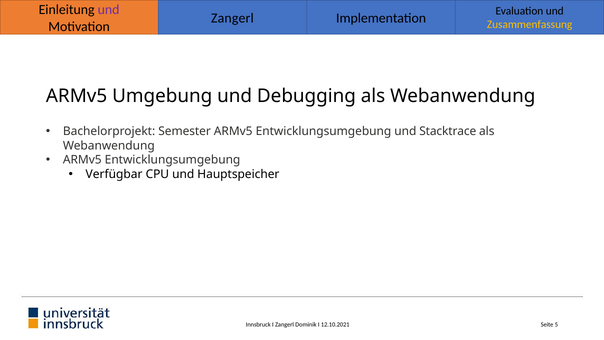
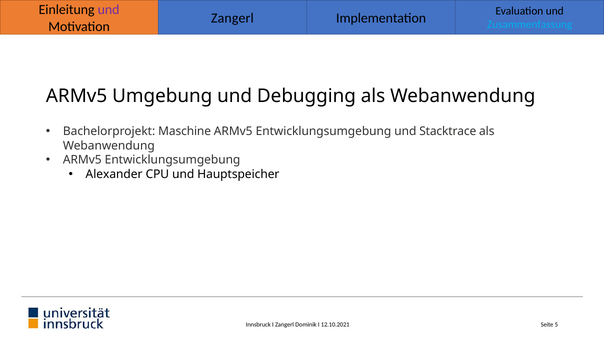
Zusammenfassung colour: yellow -> light blue
Semester: Semester -> Maschine
Verfügbar: Verfügbar -> Alexander
